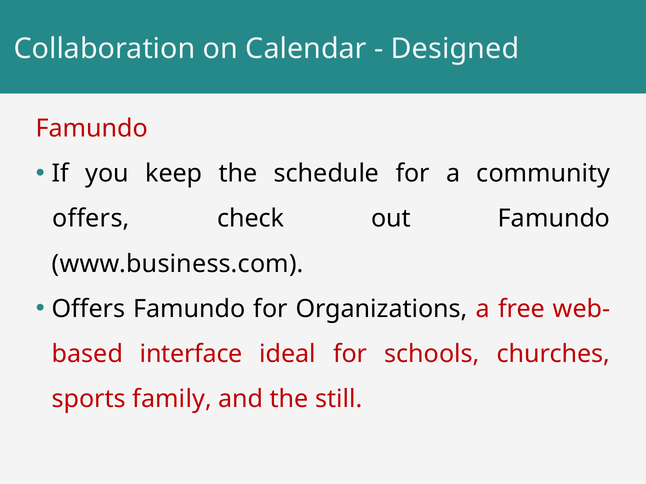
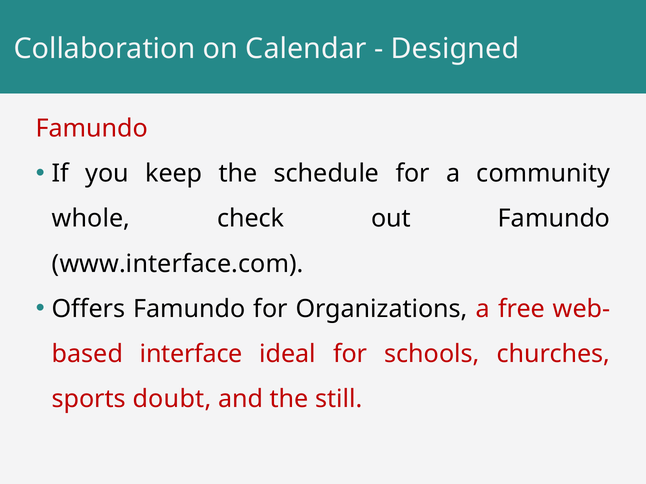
offers at (91, 219): offers -> whole
www.business.com: www.business.com -> www.interface.com
family: family -> doubt
